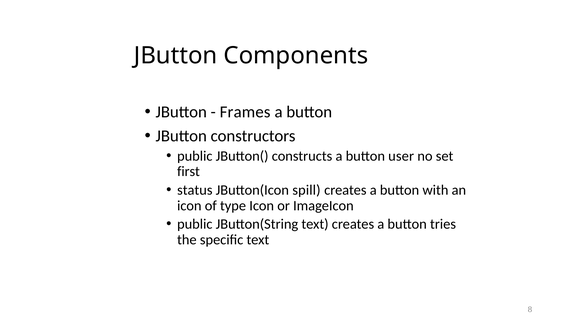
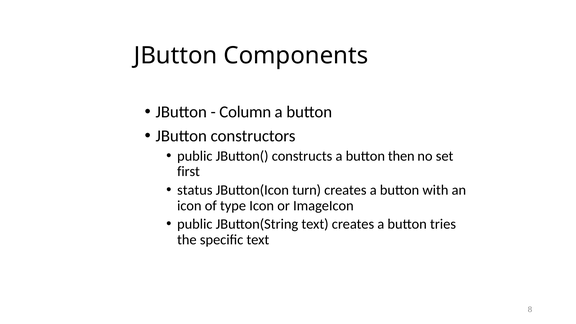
Frames: Frames -> Column
user: user -> then
spill: spill -> turn
